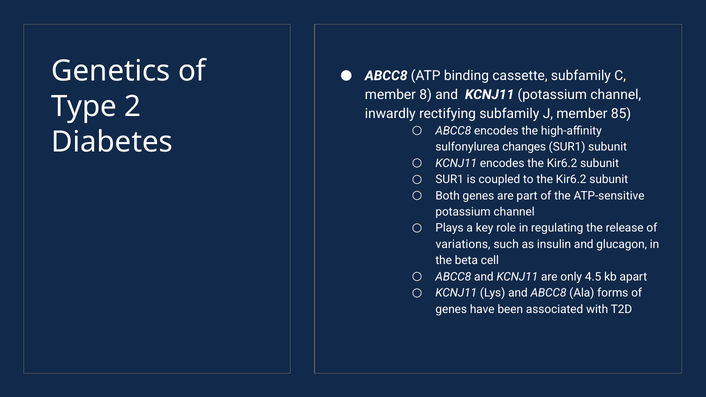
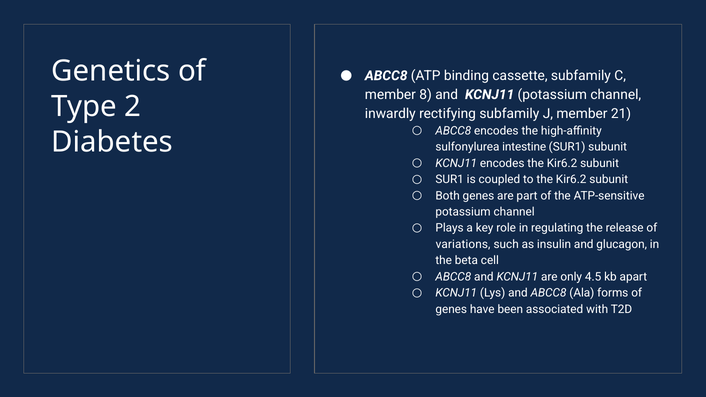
85: 85 -> 21
changes: changes -> intestine
